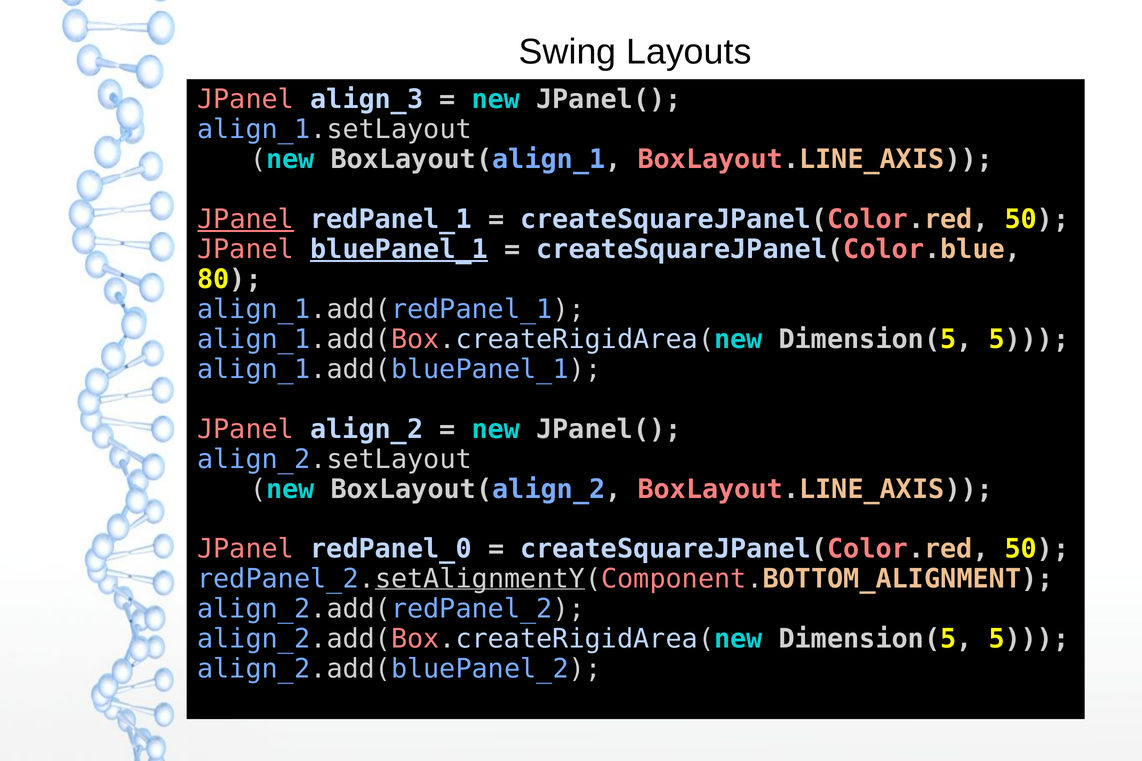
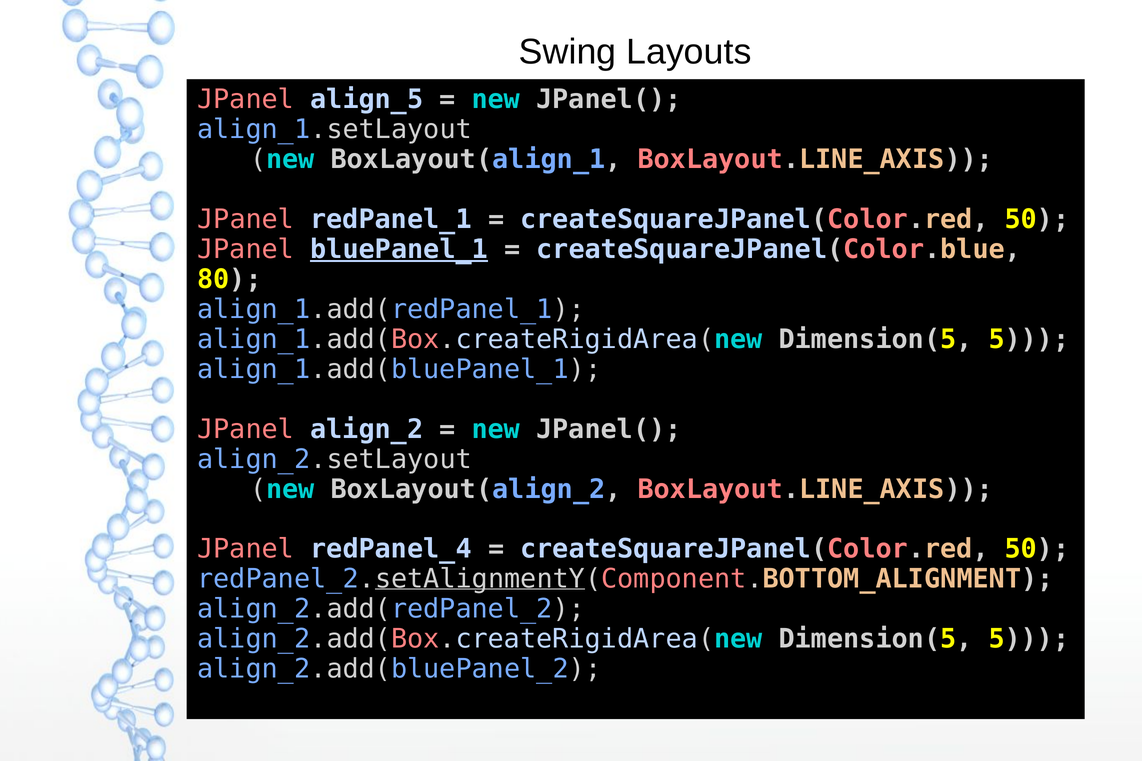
align_3: align_3 -> align_5
JPanel at (246, 220) underline: present -> none
redPanel_0: redPanel_0 -> redPanel_4
